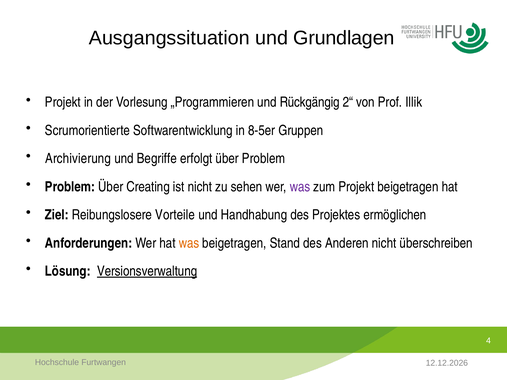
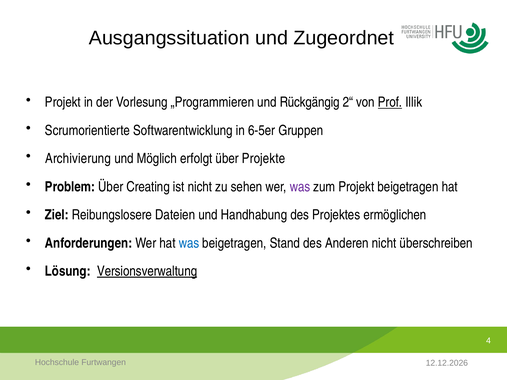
Grundlagen: Grundlagen -> Zugeordnet
Prof underline: none -> present
8-5er: 8-5er -> 6-5er
Begriffe: Begriffe -> Möglich
über Problem: Problem -> Projekte
Vorteile: Vorteile -> Dateien
was at (189, 243) colour: orange -> blue
